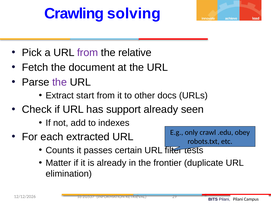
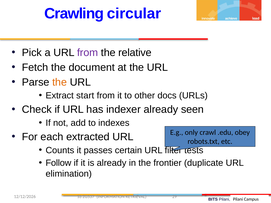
solving: solving -> circular
the at (60, 82) colour: purple -> orange
support: support -> indexer
Matter: Matter -> Follow
